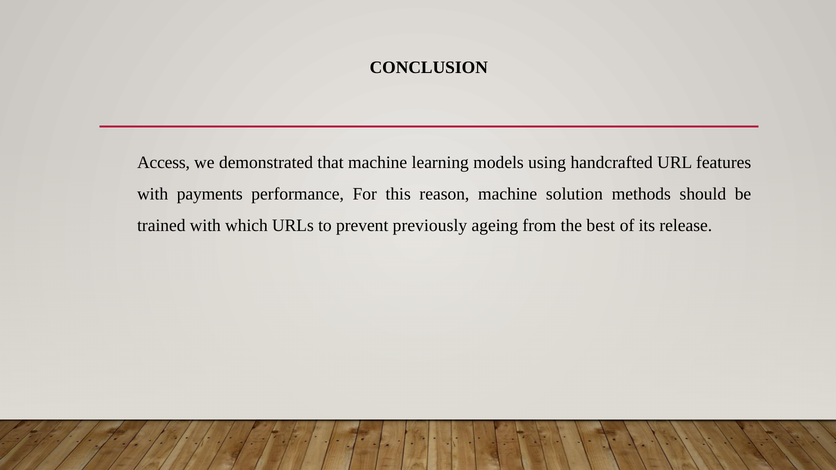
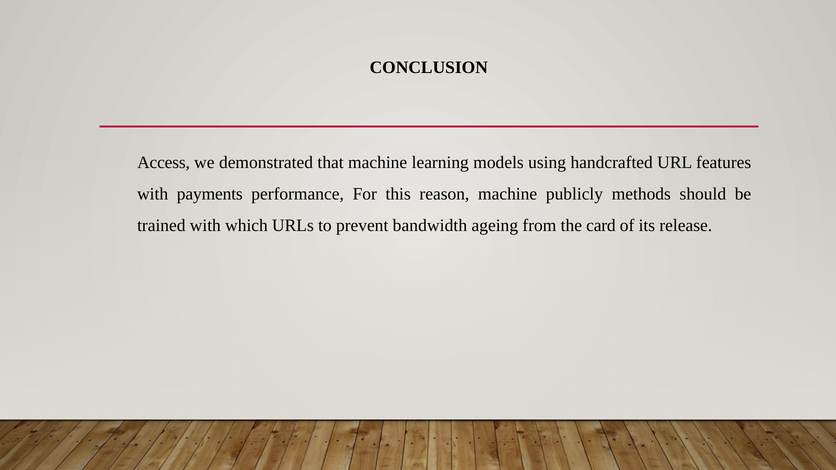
solution: solution -> publicly
previously: previously -> bandwidth
best: best -> card
